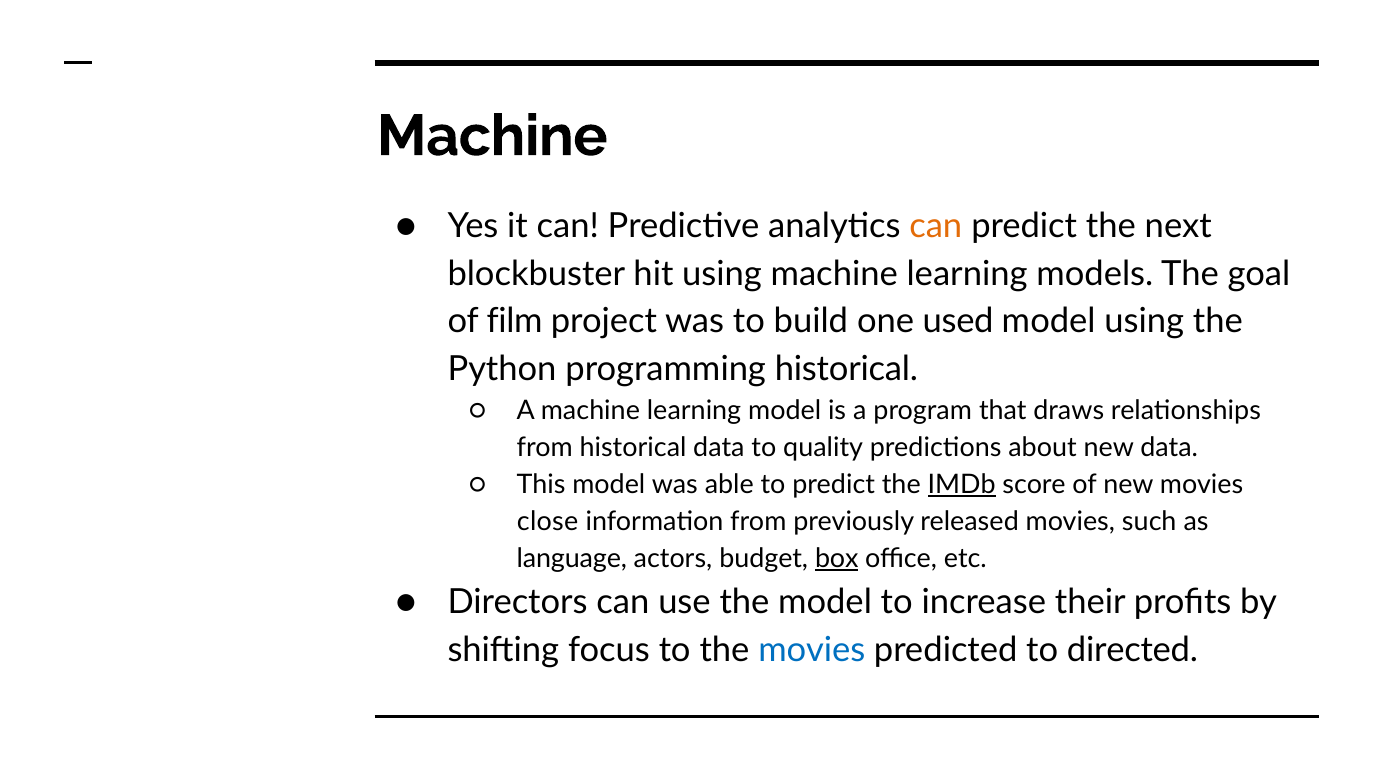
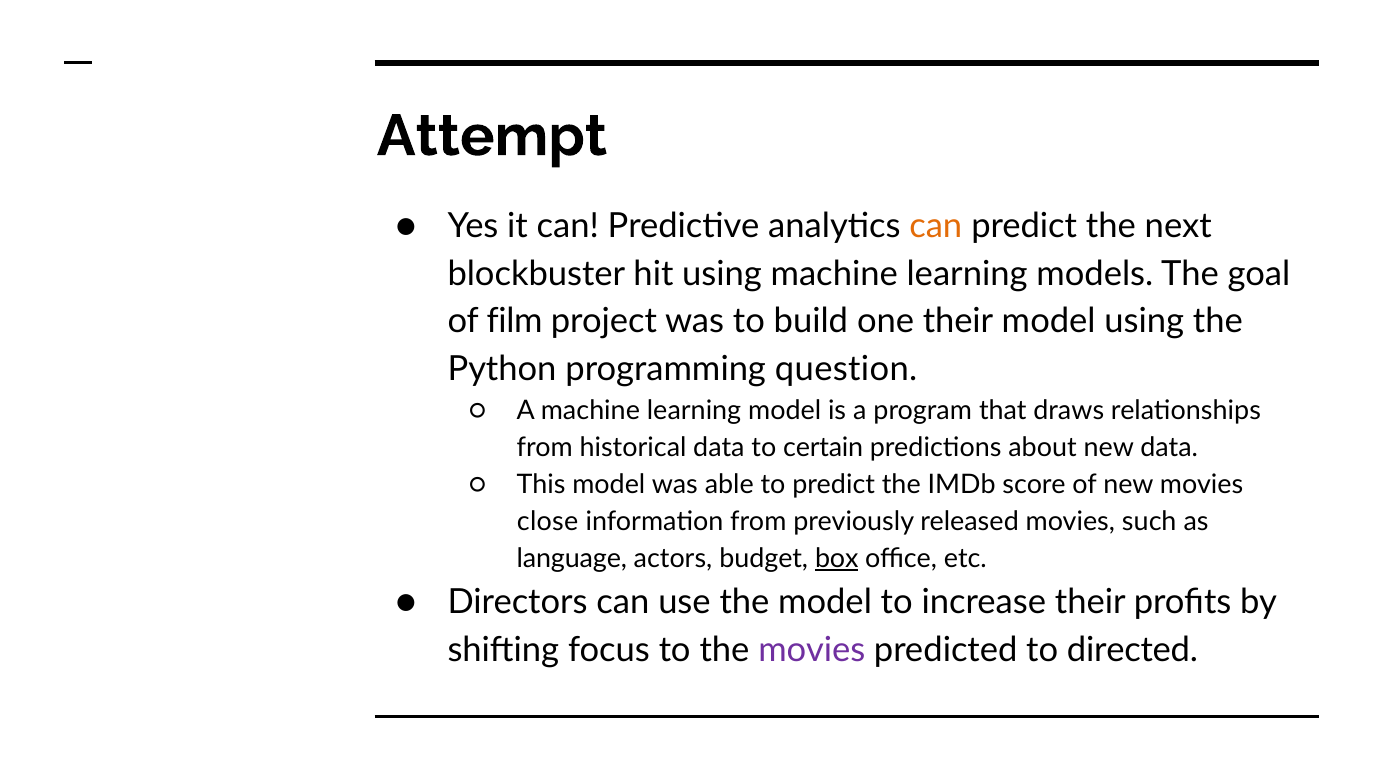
Machine at (492, 136): Machine -> Attempt
one used: used -> their
programming historical: historical -> question
quality: quality -> certain
IMDb underline: present -> none
movies at (812, 650) colour: blue -> purple
